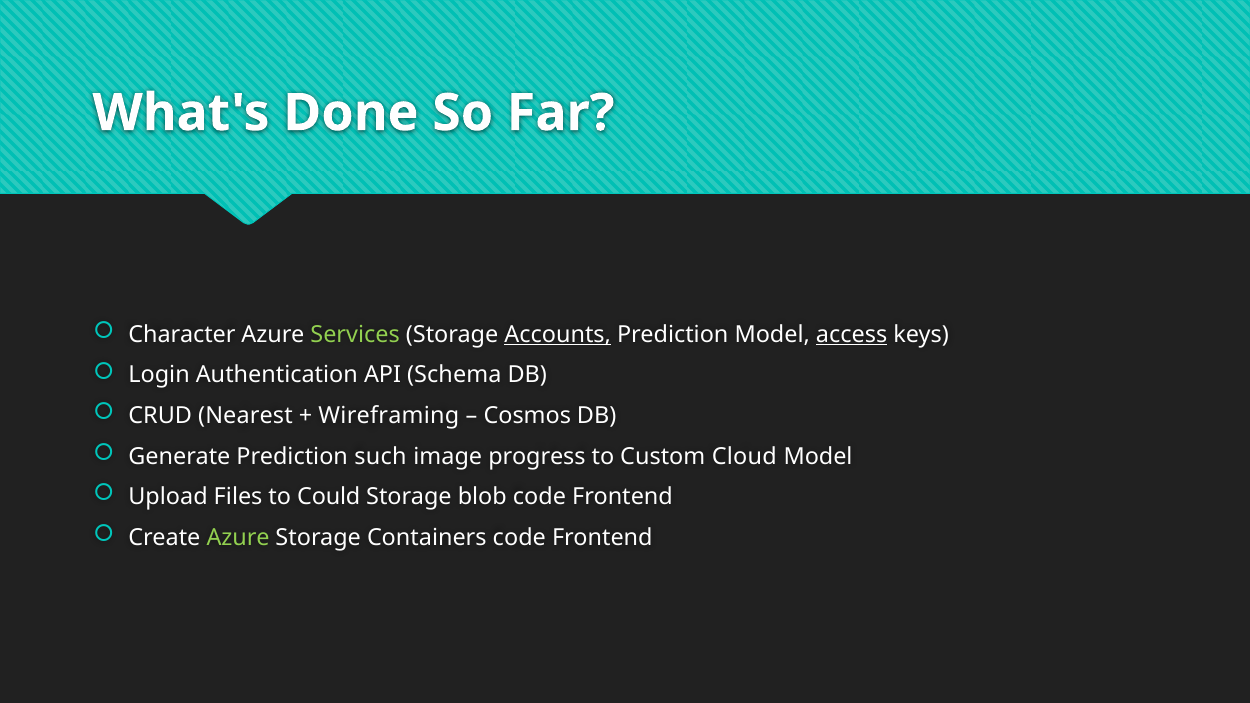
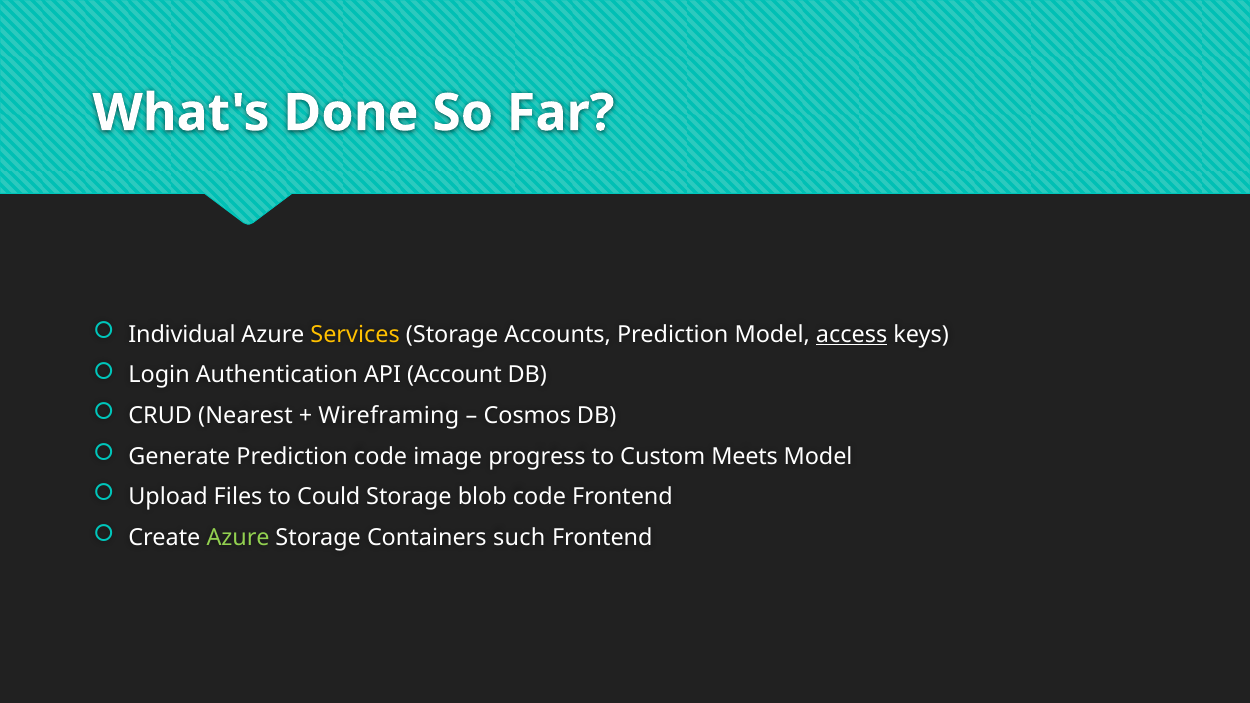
Character: Character -> Individual
Services colour: light green -> yellow
Accounts underline: present -> none
Schema: Schema -> Account
Prediction such: such -> code
Cloud: Cloud -> Meets
Containers code: code -> such
